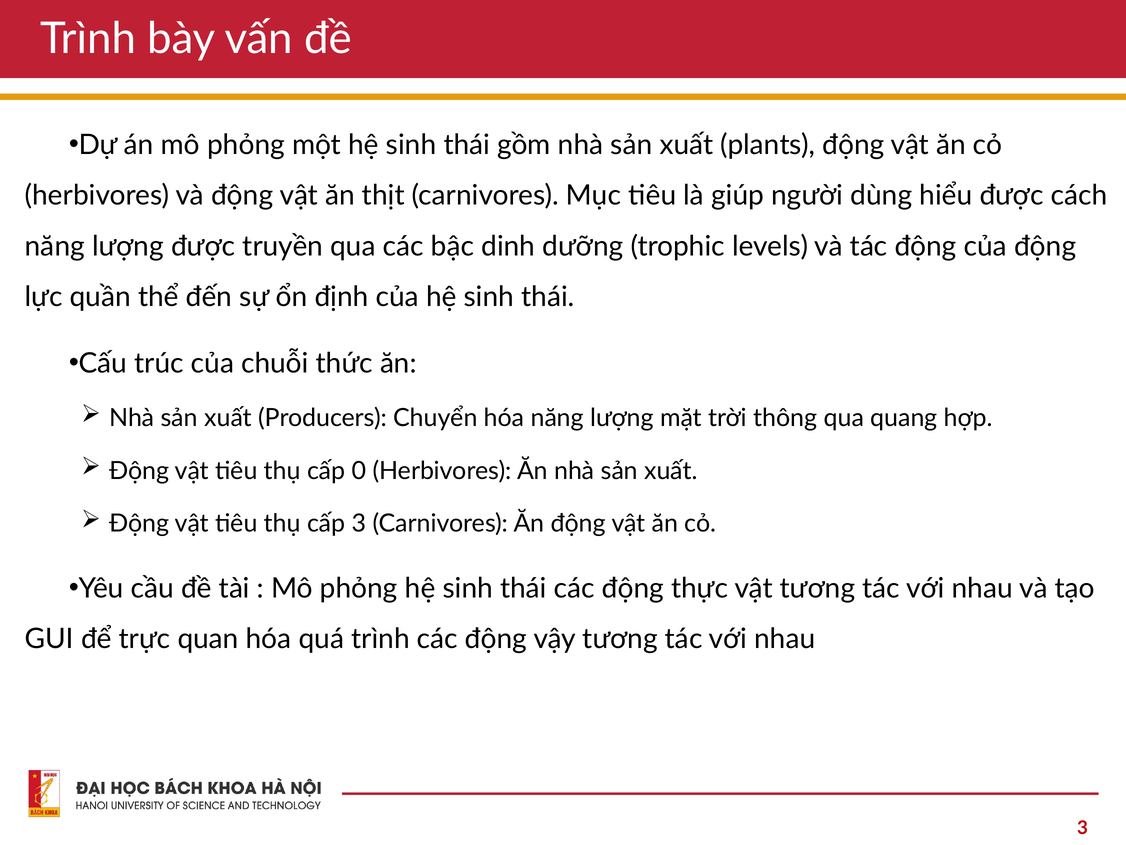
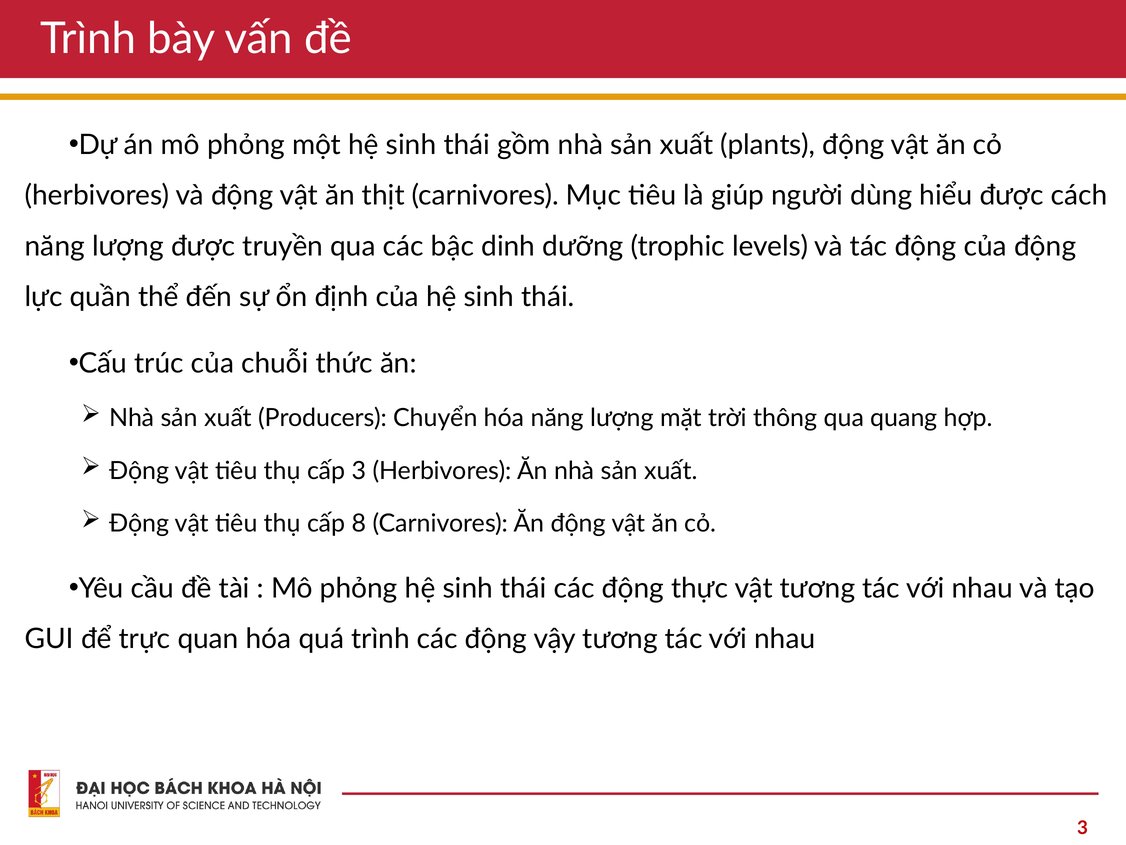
cấp 0: 0 -> 3
cấp 3: 3 -> 8
